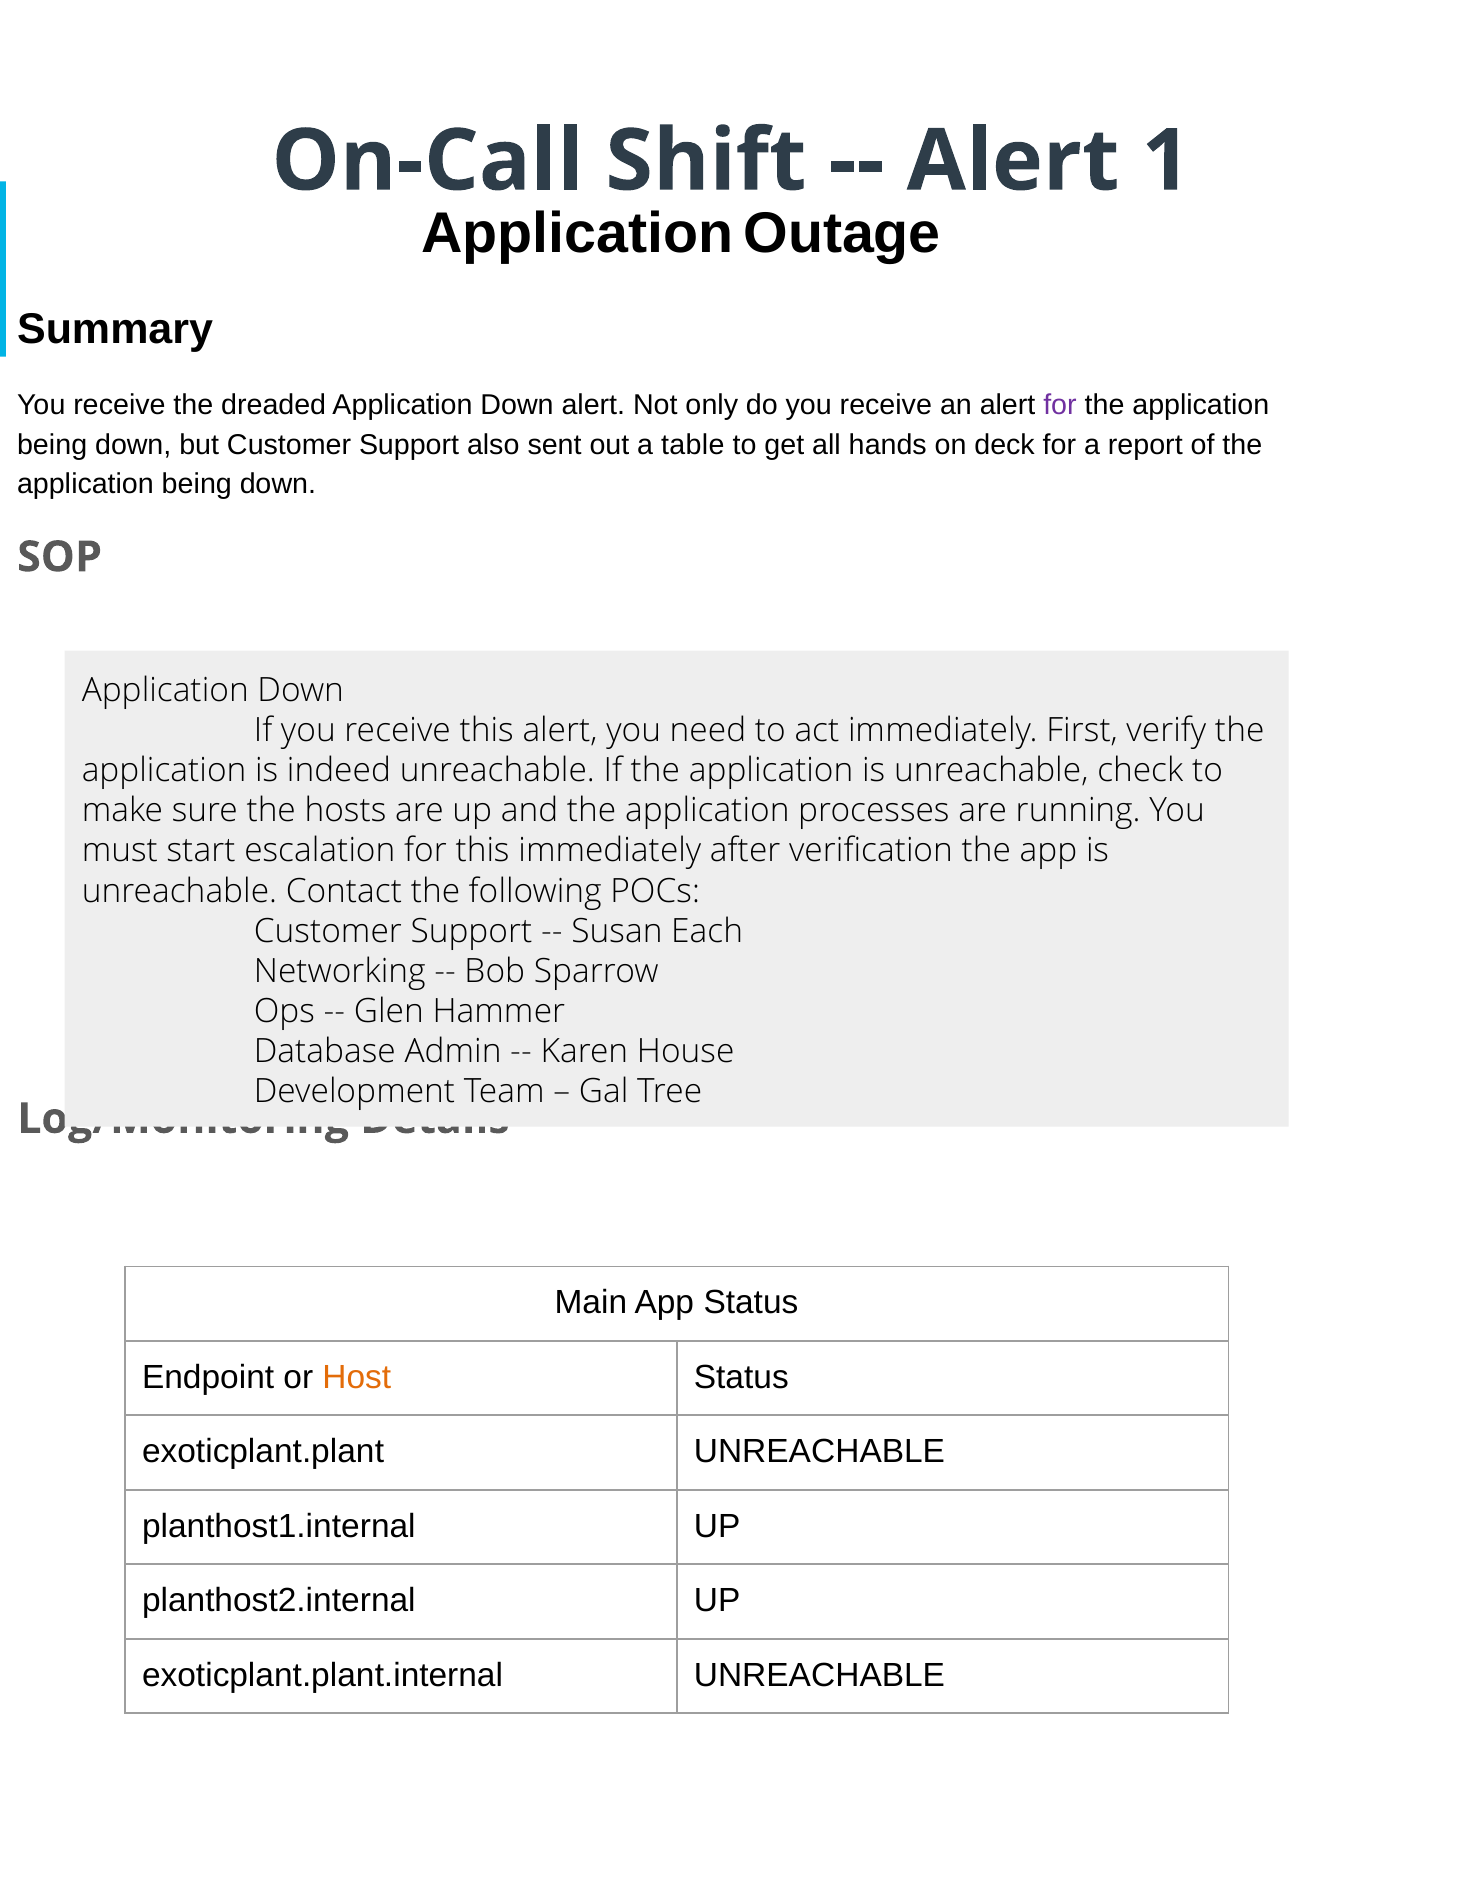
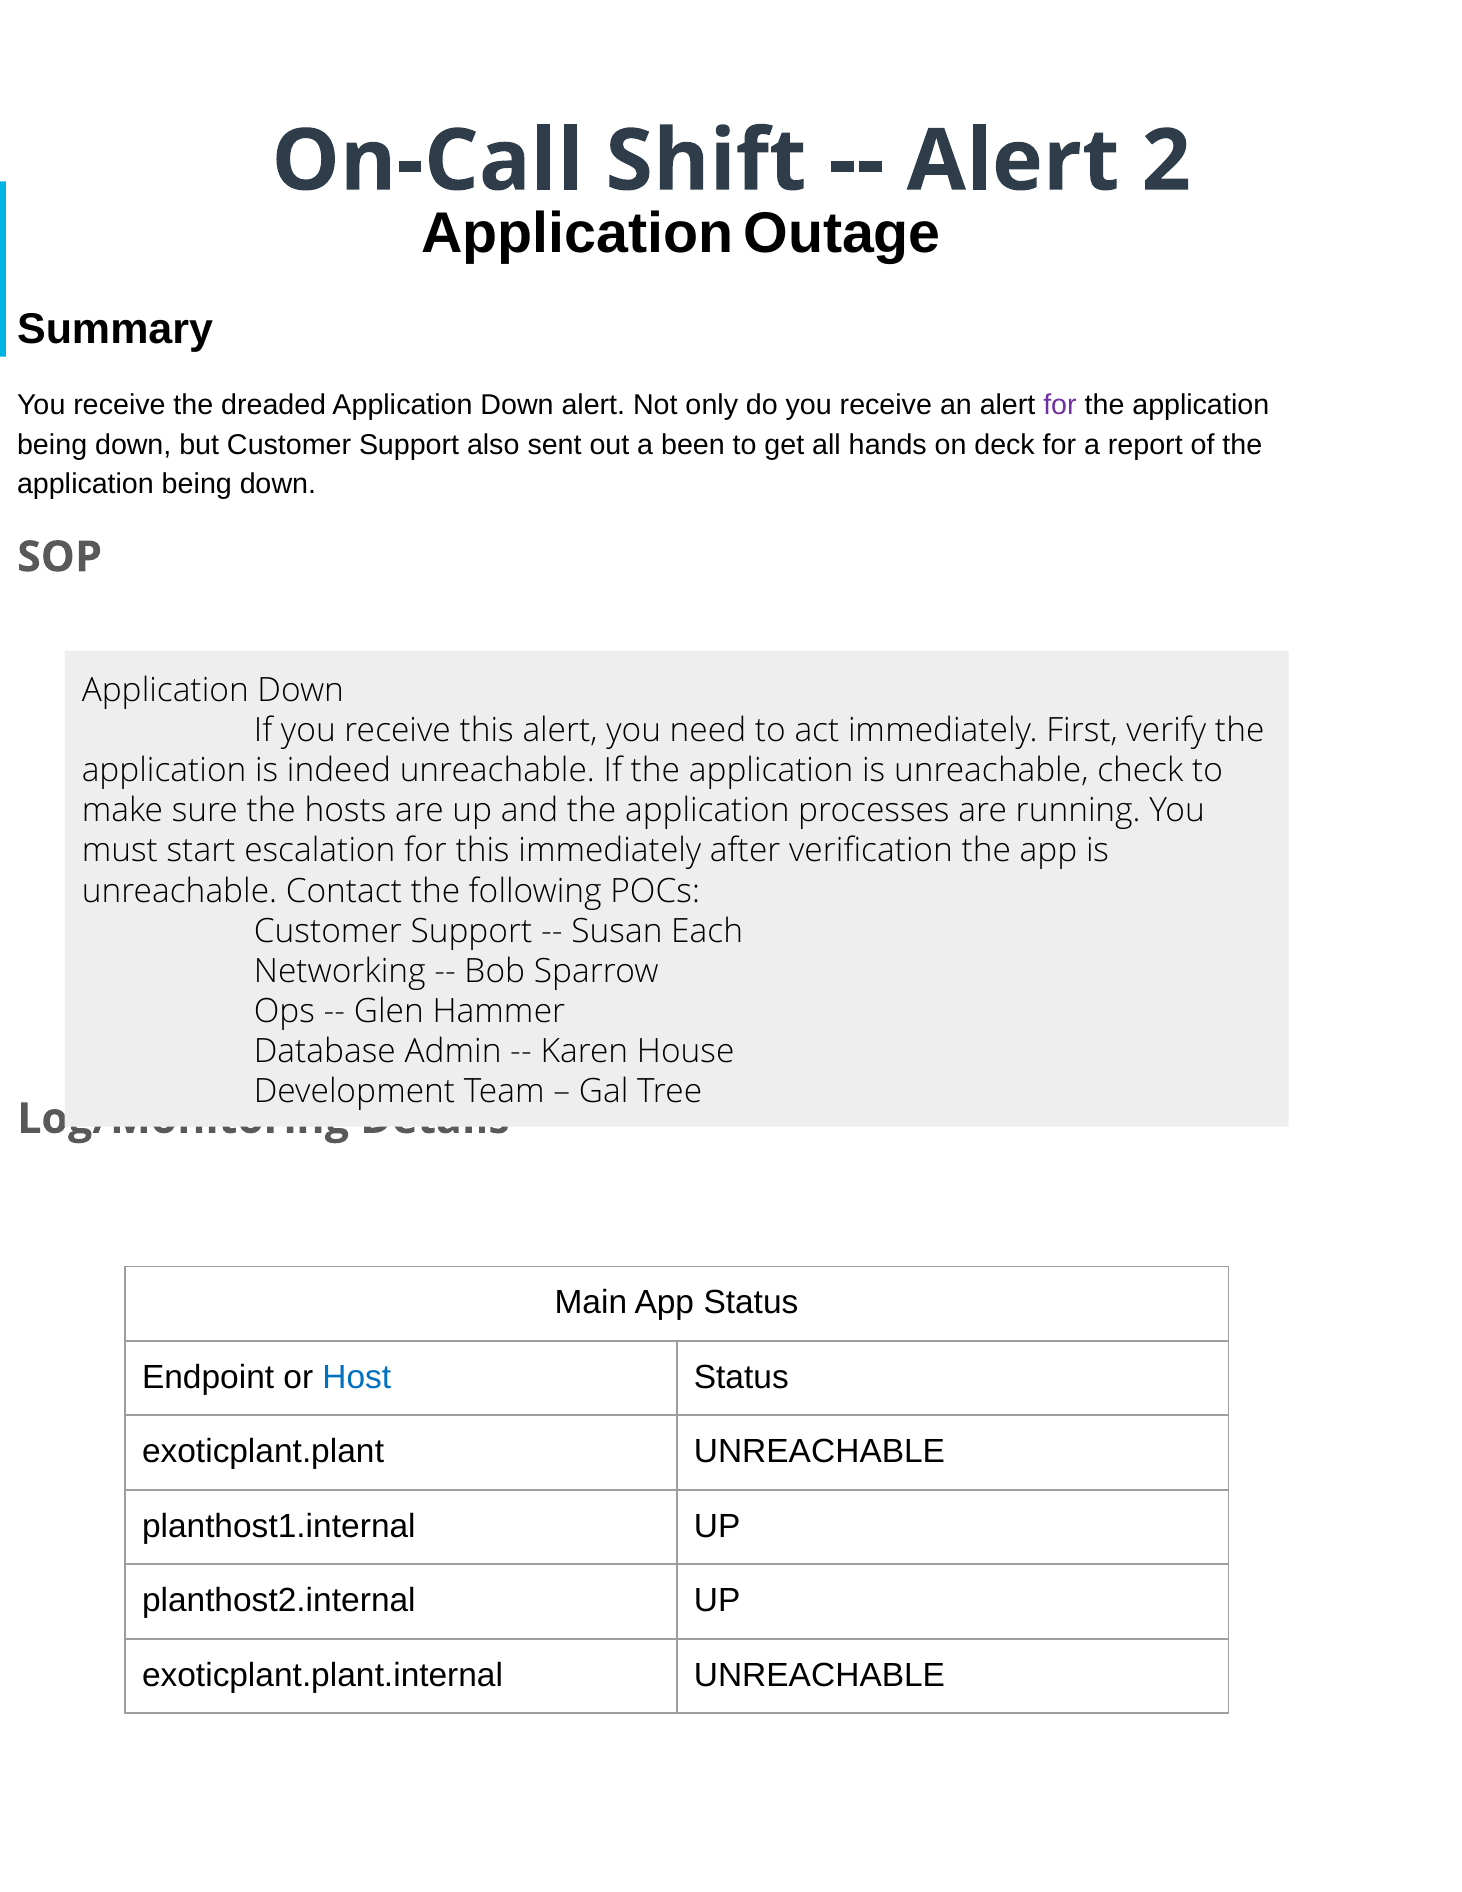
1: 1 -> 2
table: table -> been
Host colour: orange -> blue
